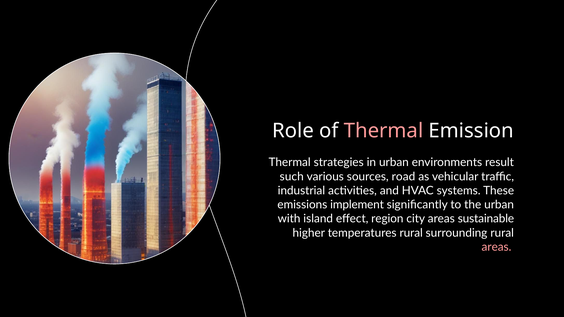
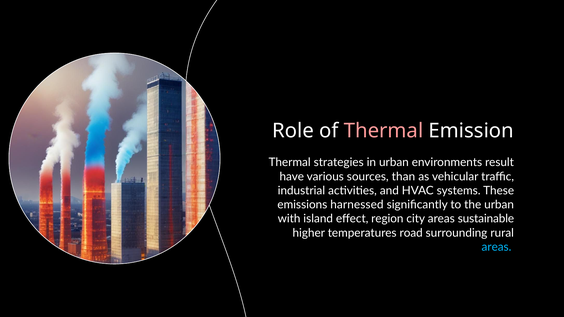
such: such -> have
road: road -> than
implement: implement -> harnessed
temperatures rural: rural -> road
areas at (496, 247) colour: pink -> light blue
